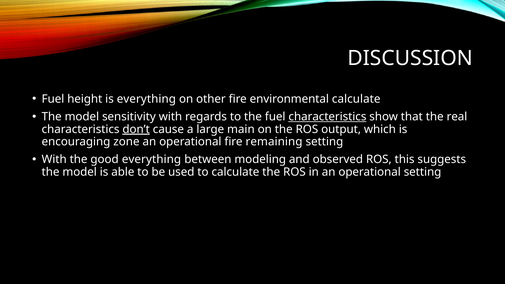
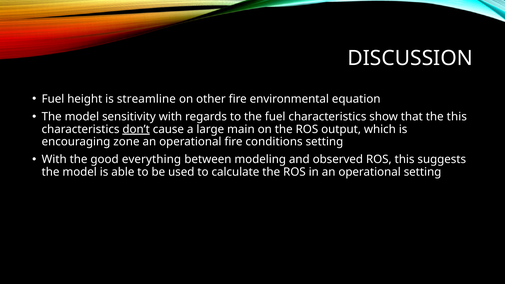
is everything: everything -> streamline
environmental calculate: calculate -> equation
characteristics at (327, 117) underline: present -> none
the real: real -> this
remaining: remaining -> conditions
